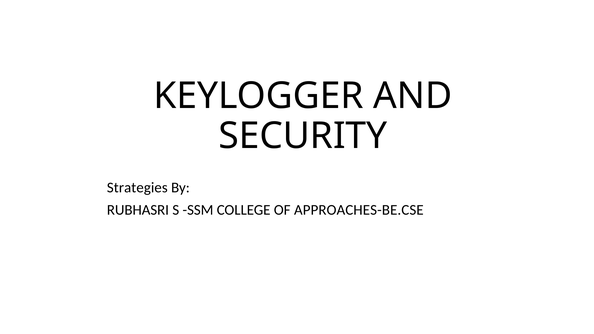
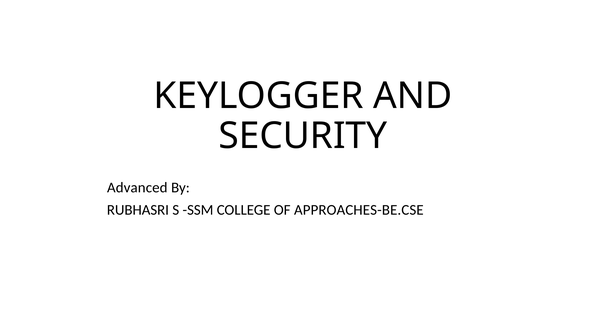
Strategies: Strategies -> Advanced
